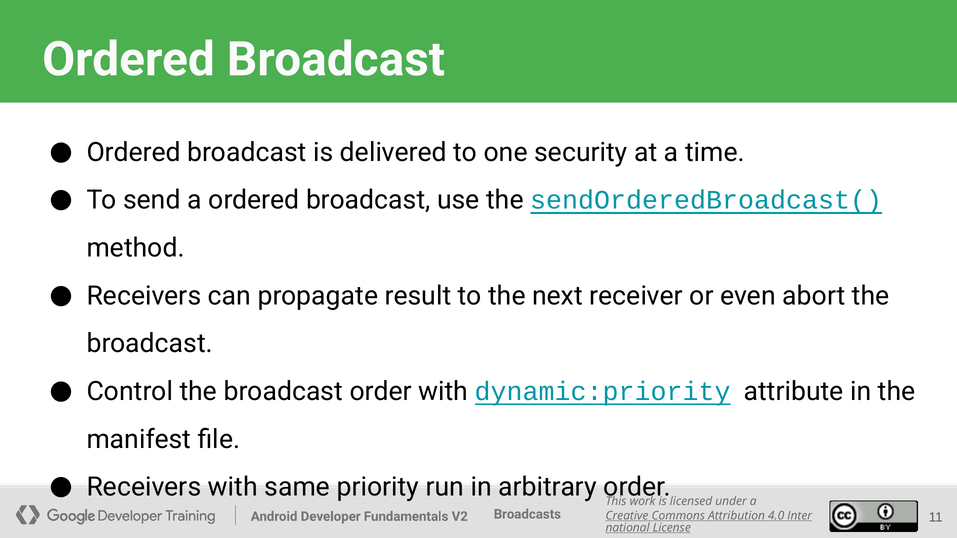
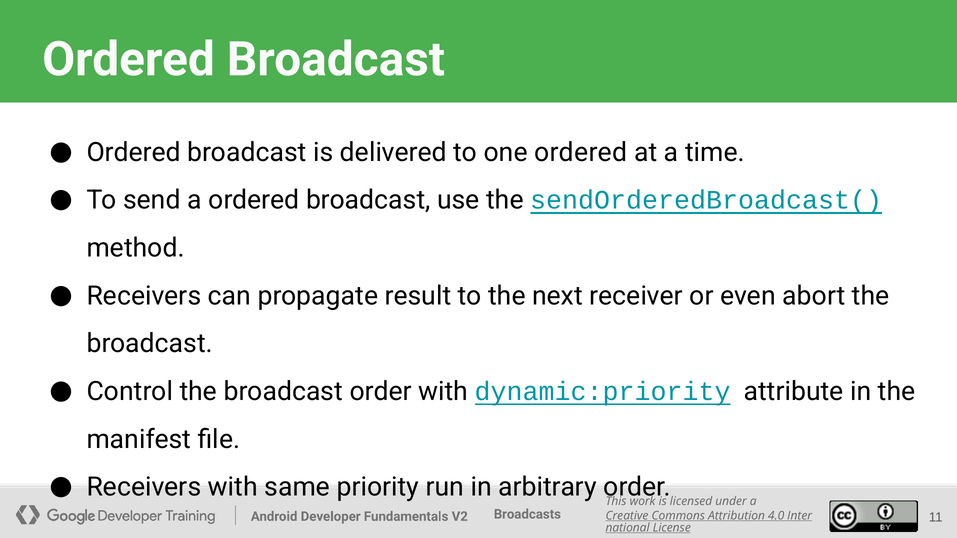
one security: security -> ordered
